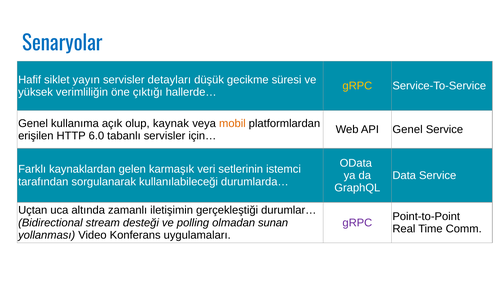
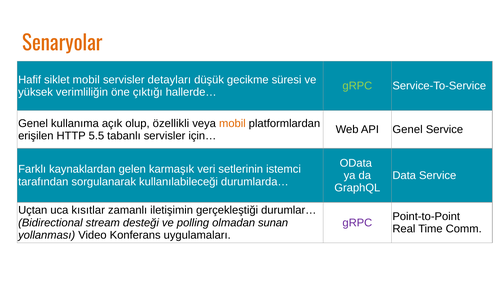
Senaryolar colour: blue -> orange
siklet yayın: yayın -> mobil
gRPC at (357, 86) colour: yellow -> light green
kaynak: kaynak -> özellikli
6.0: 6.0 -> 5.5
altında: altında -> kısıtlar
